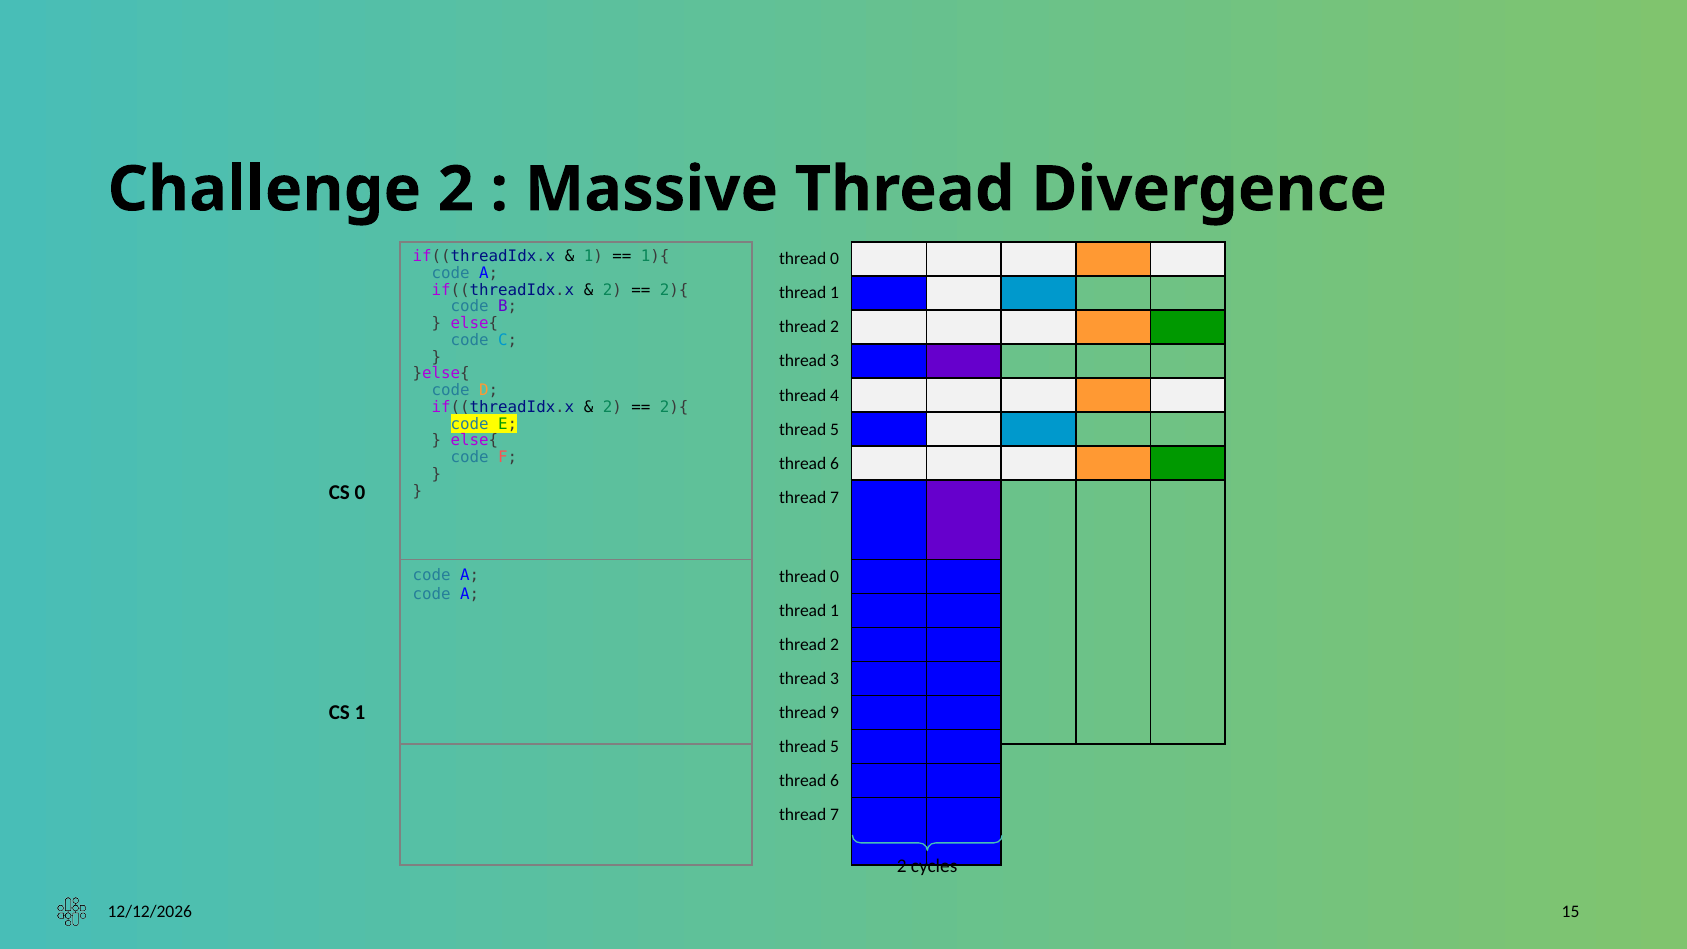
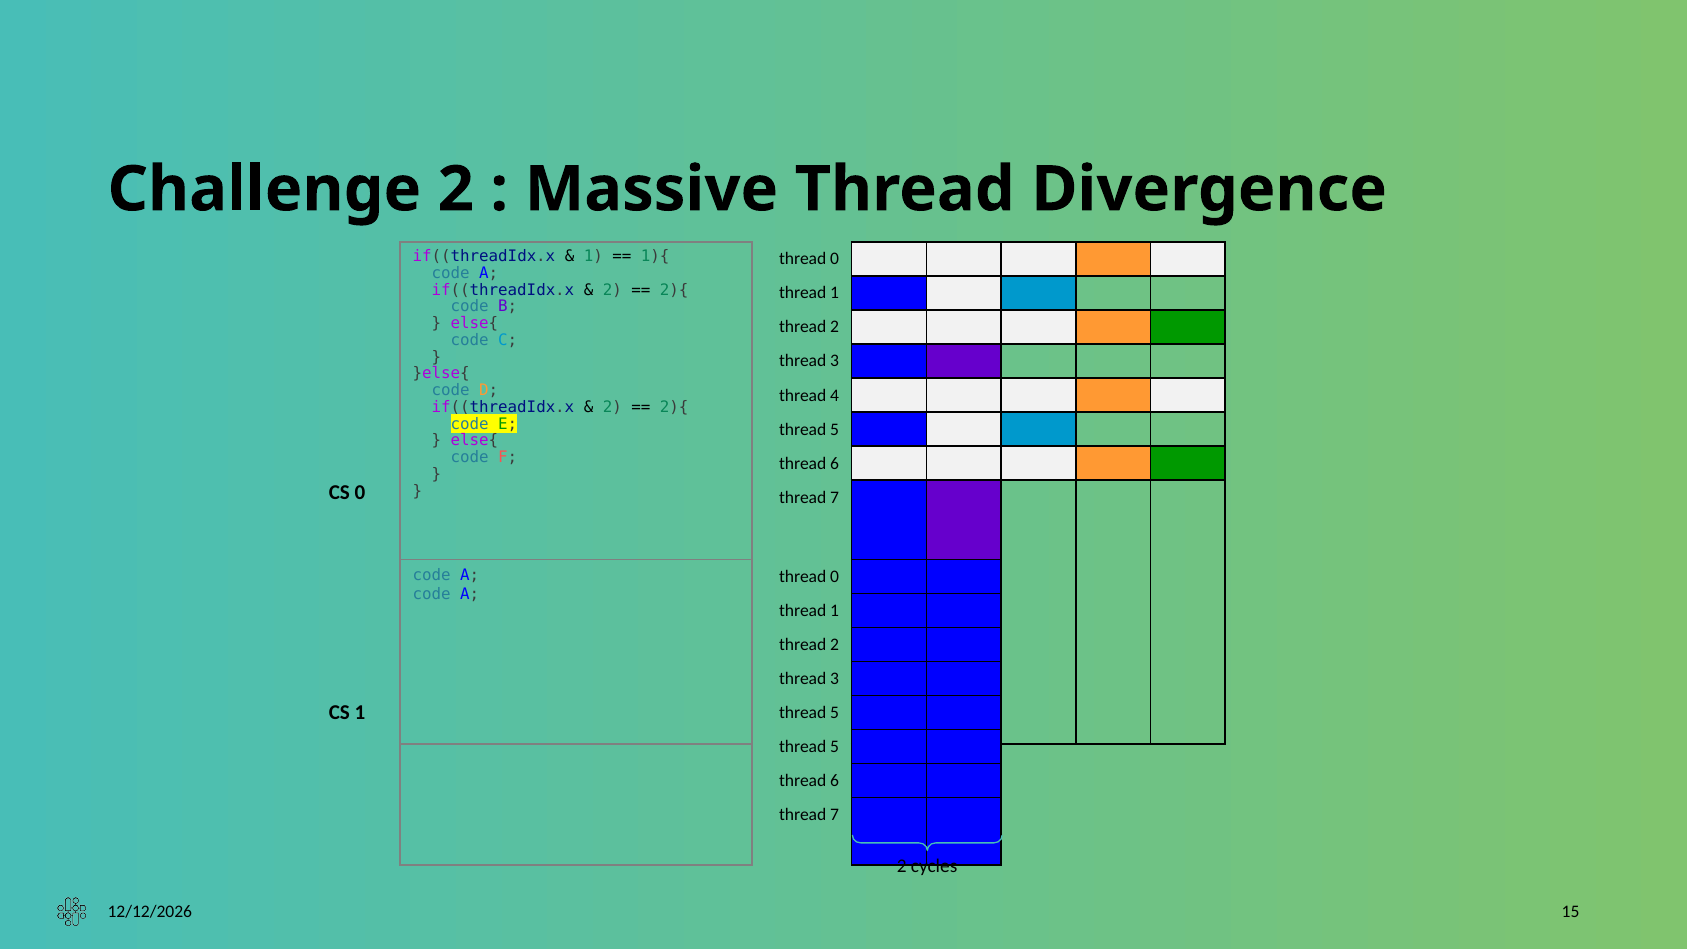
9 at (835, 713): 9 -> 5
